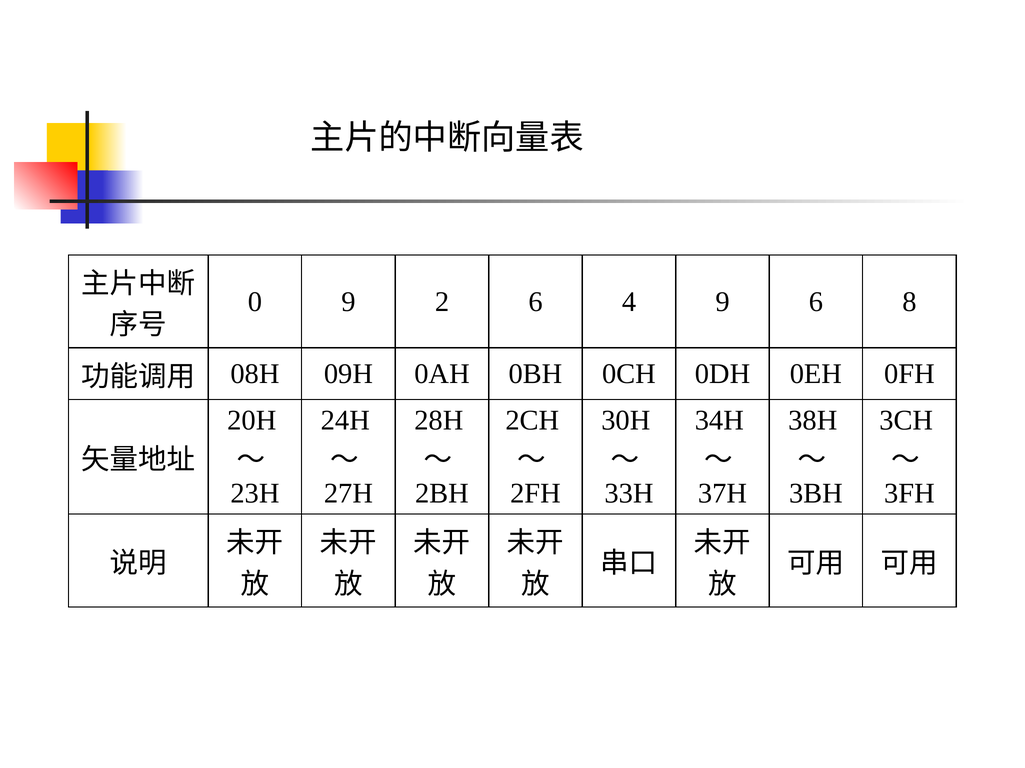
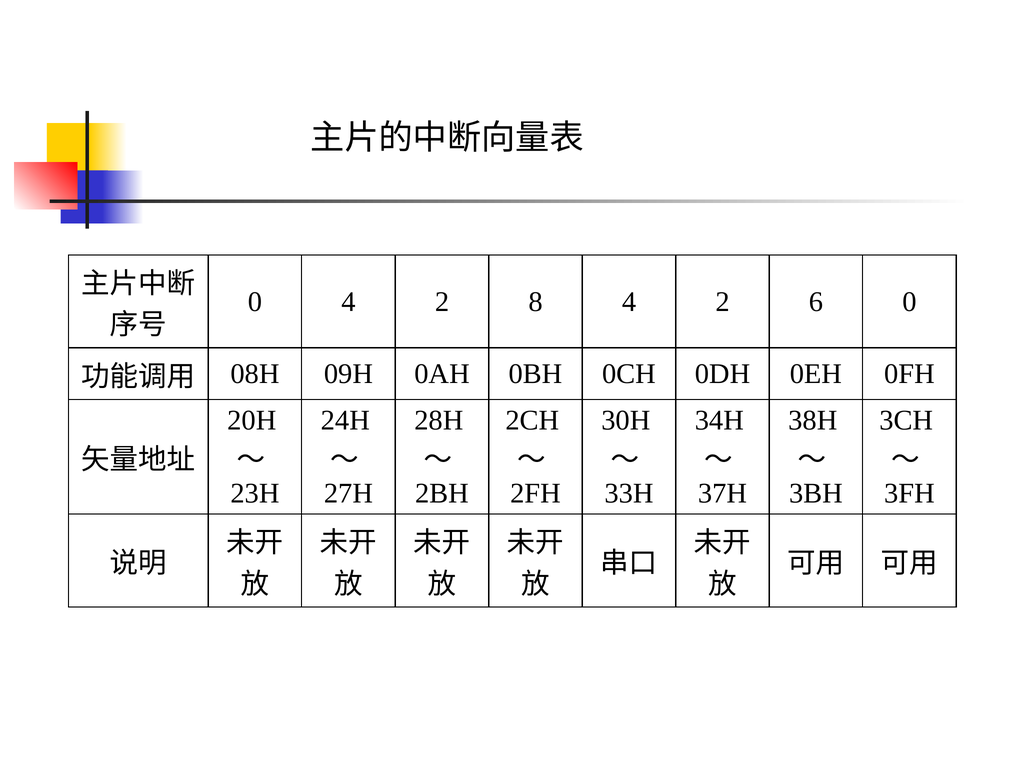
0 9: 9 -> 4
2 6: 6 -> 8
9 at (723, 302): 9 -> 2
6 8: 8 -> 0
